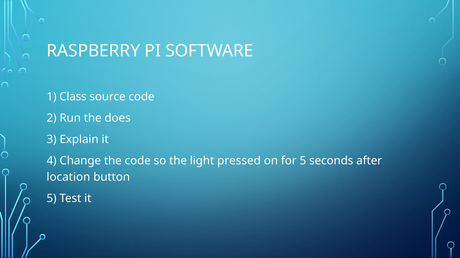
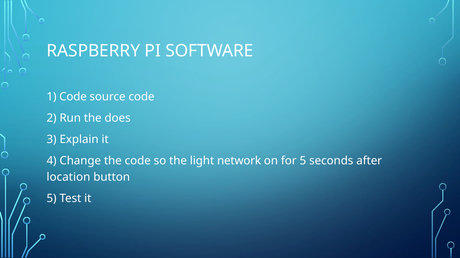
1 Class: Class -> Code
pressed: pressed -> network
